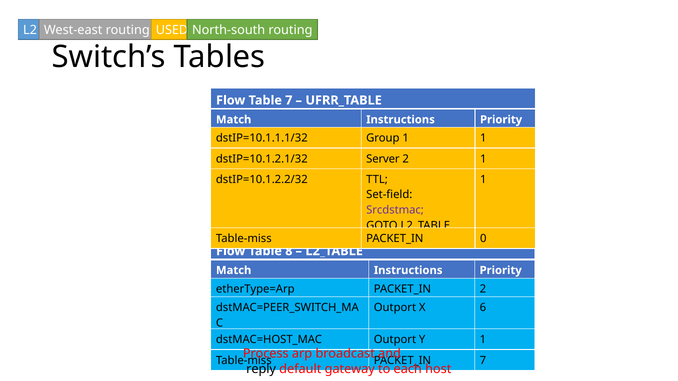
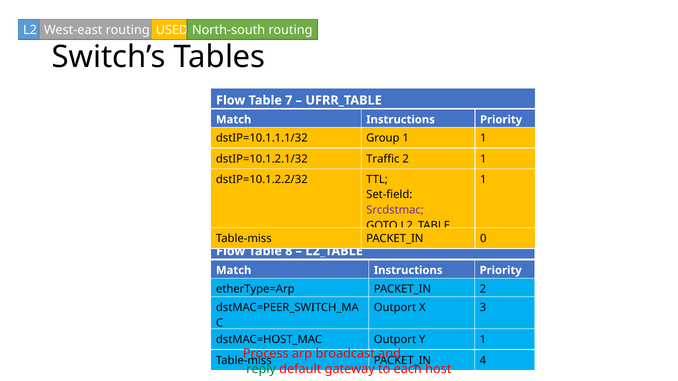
Server: Server -> Traffic
6: 6 -> 3
7 at (483, 361): 7 -> 4
reply colour: black -> green
